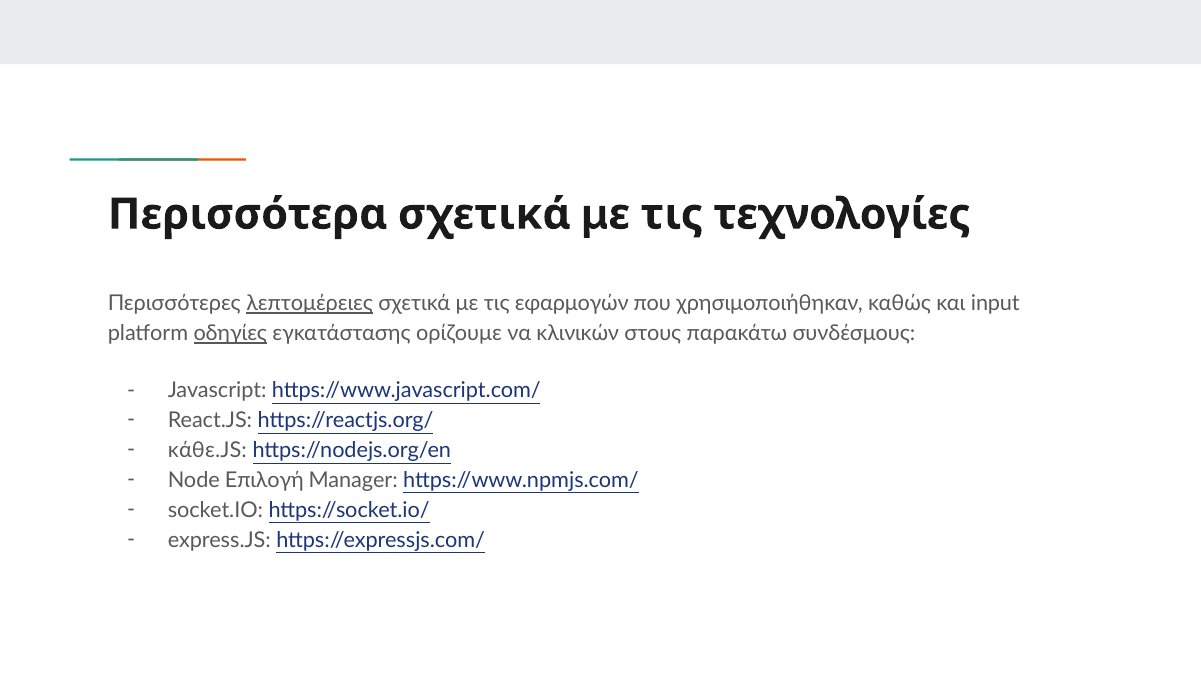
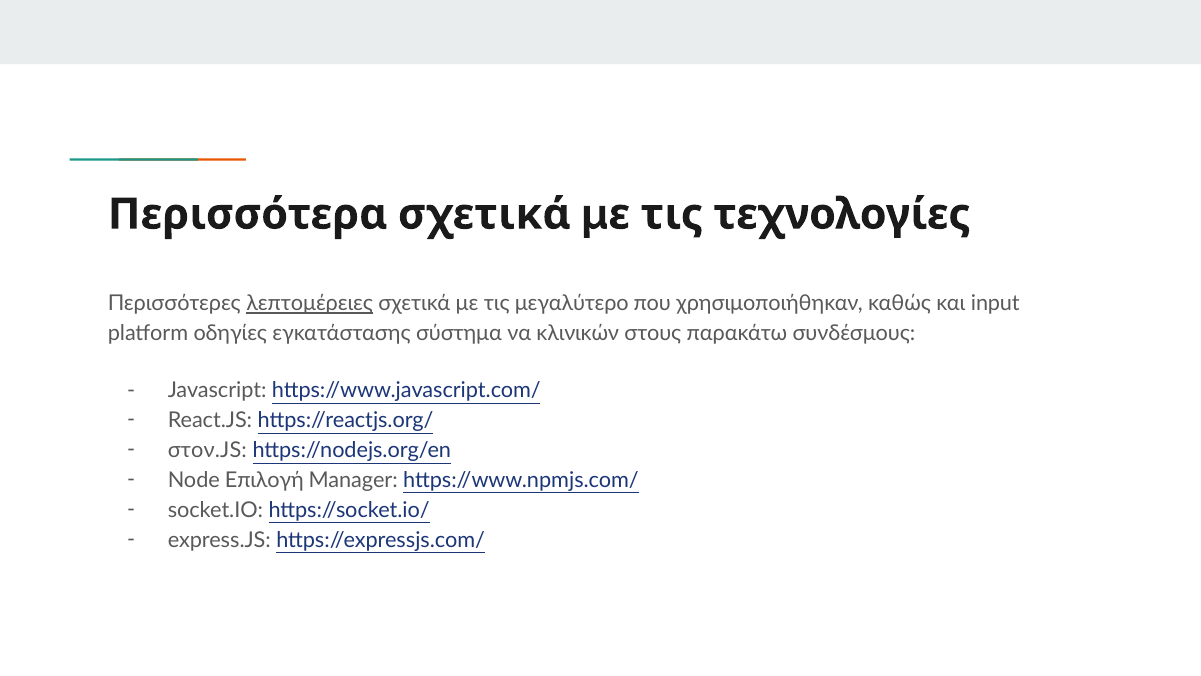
εφαρμογών: εφαρμογών -> μεγαλύτερο
οδηγίες underline: present -> none
ορίζουμε: ορίζουμε -> σύστημα
κάθε.JS: κάθε.JS -> στον.JS
